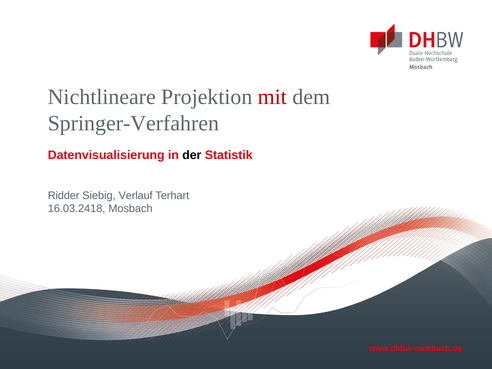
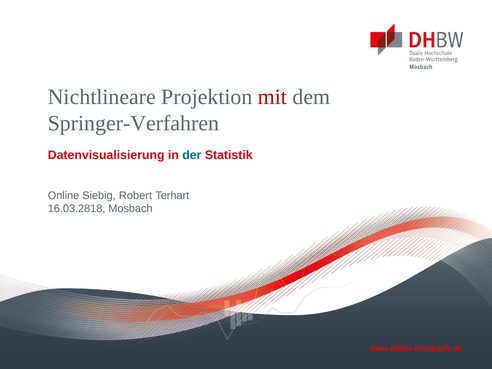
der colour: black -> blue
Ridder: Ridder -> Online
Verlauf: Verlauf -> Robert
16.03.2418: 16.03.2418 -> 16.03.2818
